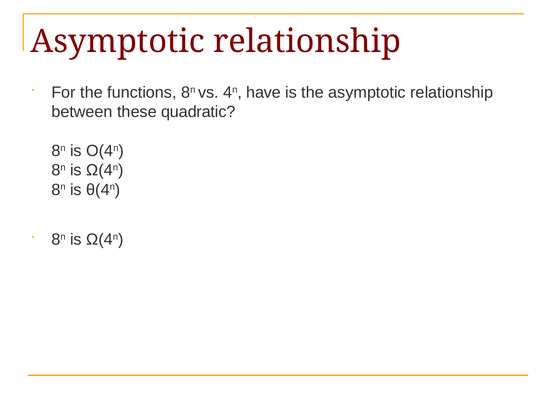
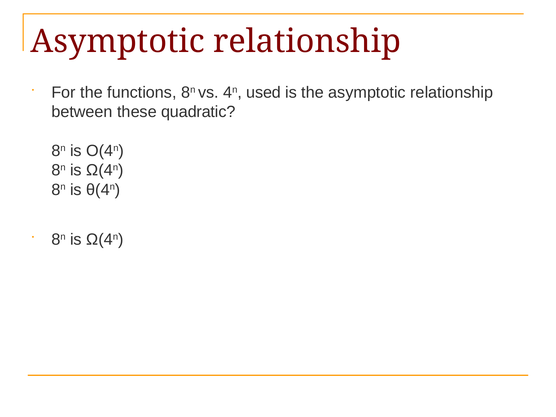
have: have -> used
